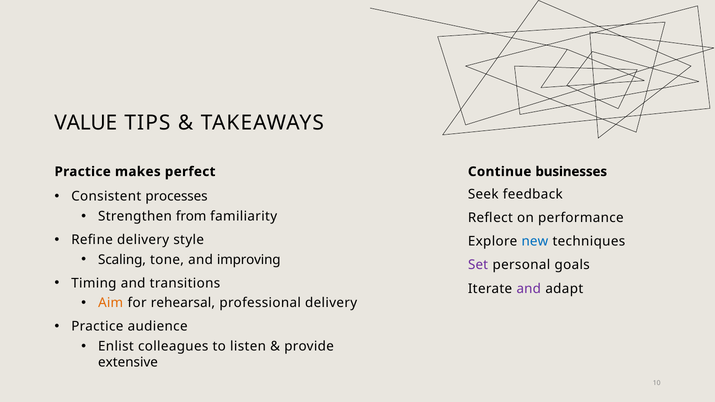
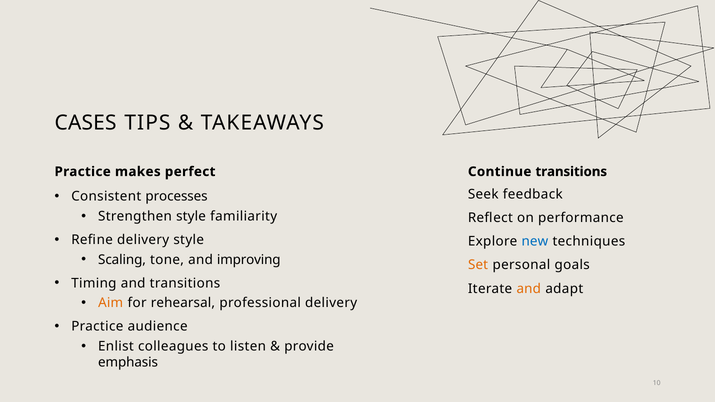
VALUE: VALUE -> CASES
Continue businesses: businesses -> transitions
Strengthen from: from -> style
Set colour: purple -> orange
and at (529, 289) colour: purple -> orange
extensive: extensive -> emphasis
